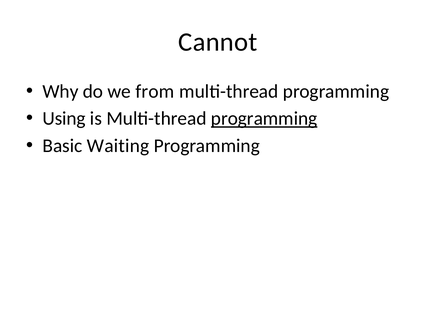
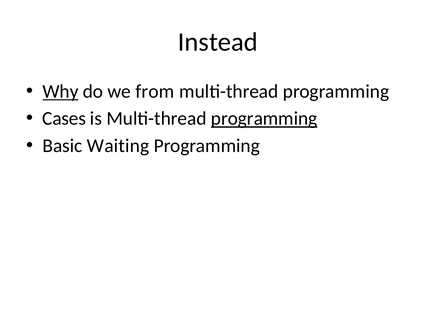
Cannot: Cannot -> Instead
Why underline: none -> present
Using: Using -> Cases
